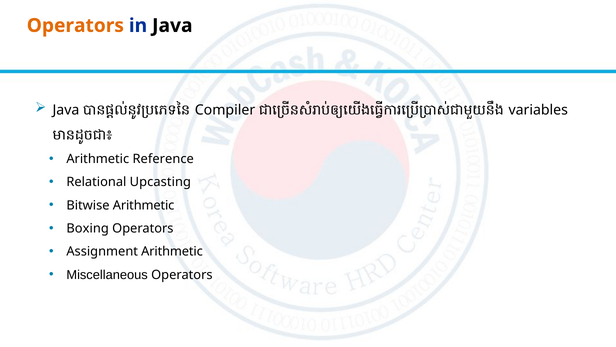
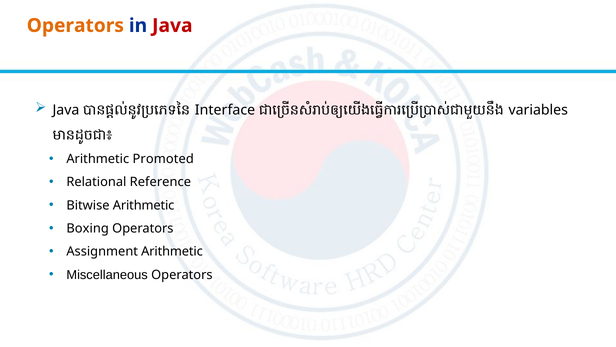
Java at (172, 26) colour: black -> red
Compiler: Compiler -> Interface
Reference: Reference -> Promoted
Upcasting: Upcasting -> Reference
